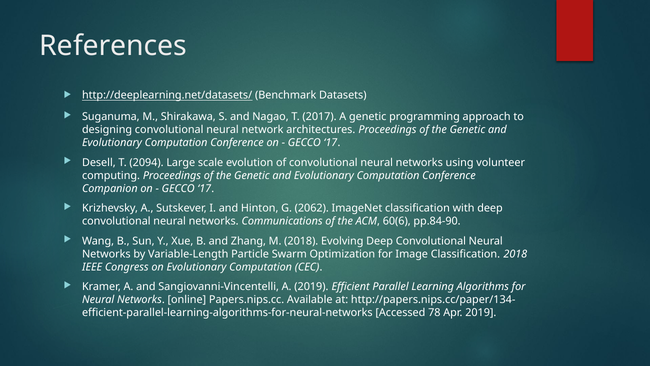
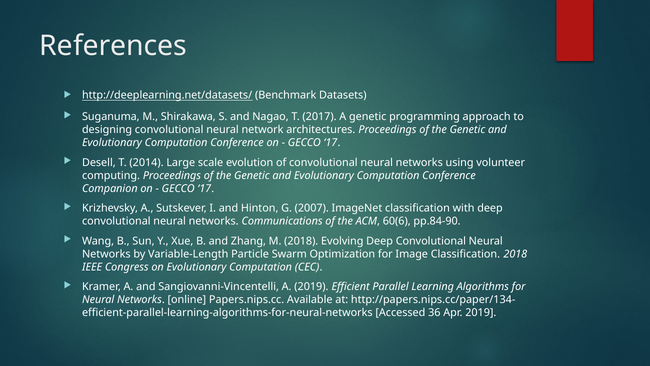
2094: 2094 -> 2014
2062: 2062 -> 2007
78: 78 -> 36
